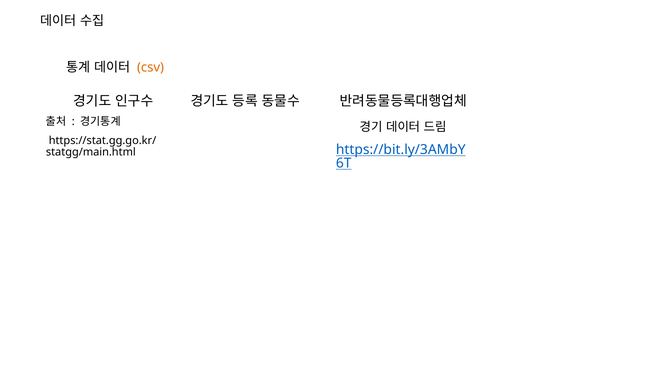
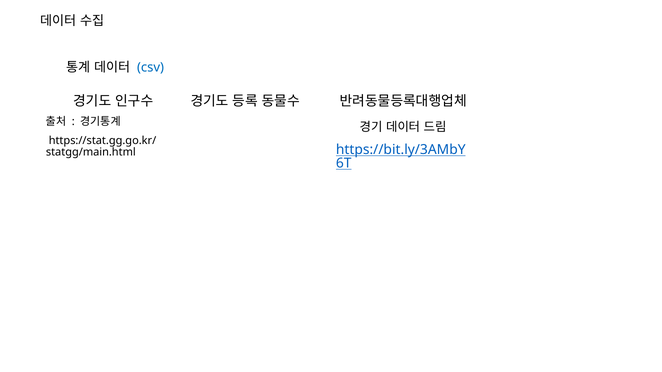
csv colour: orange -> blue
